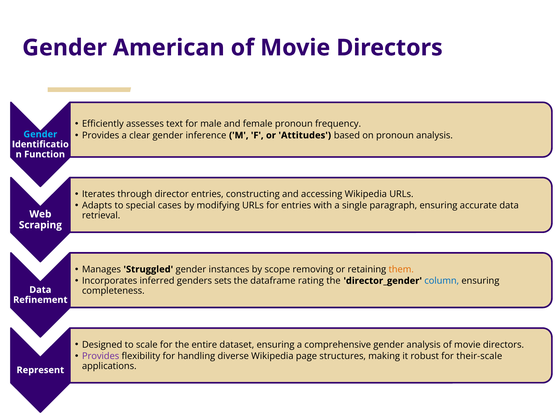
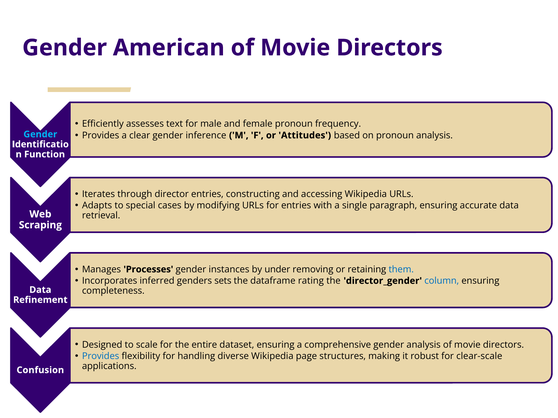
Struggled: Struggled -> Processes
scope: scope -> under
them colour: orange -> blue
Provides at (101, 356) colour: purple -> blue
their-scale: their-scale -> clear-scale
Represent: Represent -> Confusion
